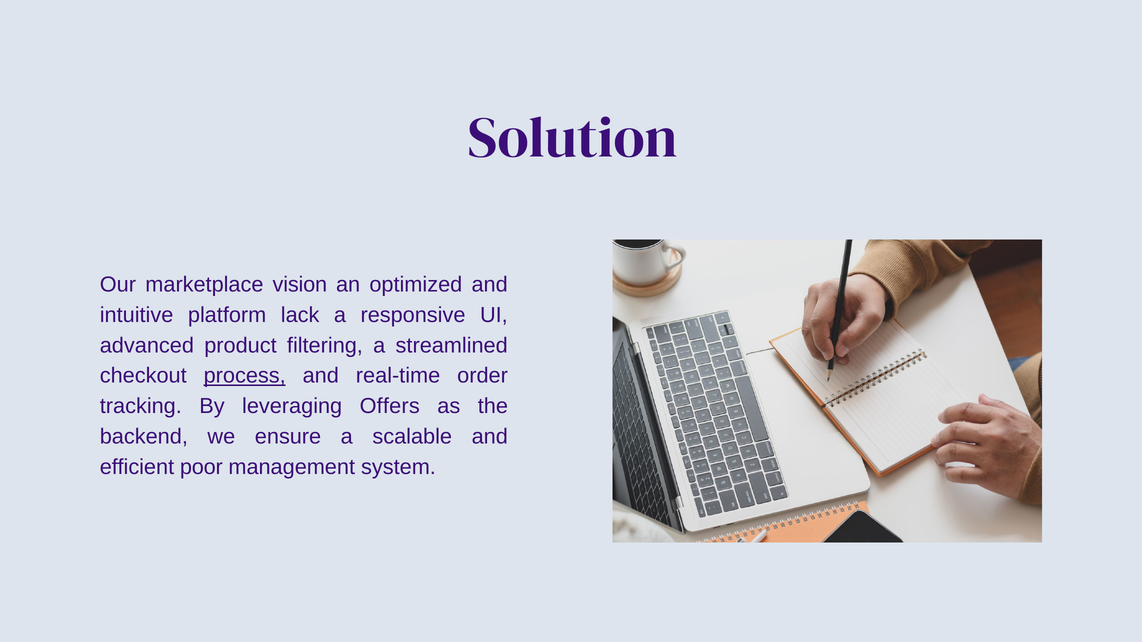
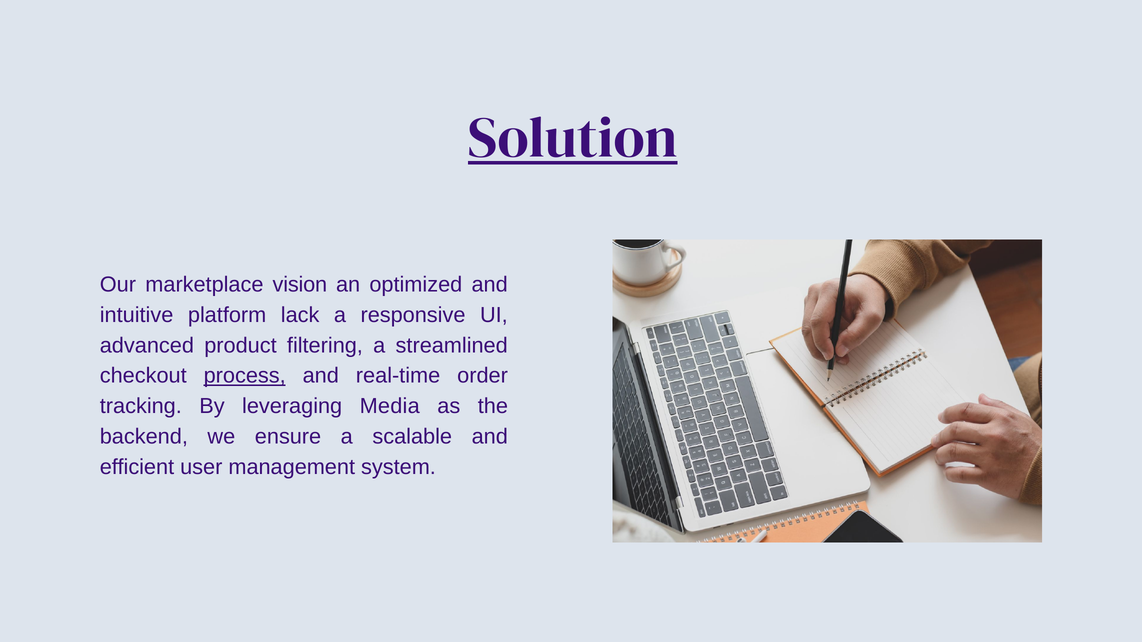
Solution underline: none -> present
Offers: Offers -> Media
poor: poor -> user
